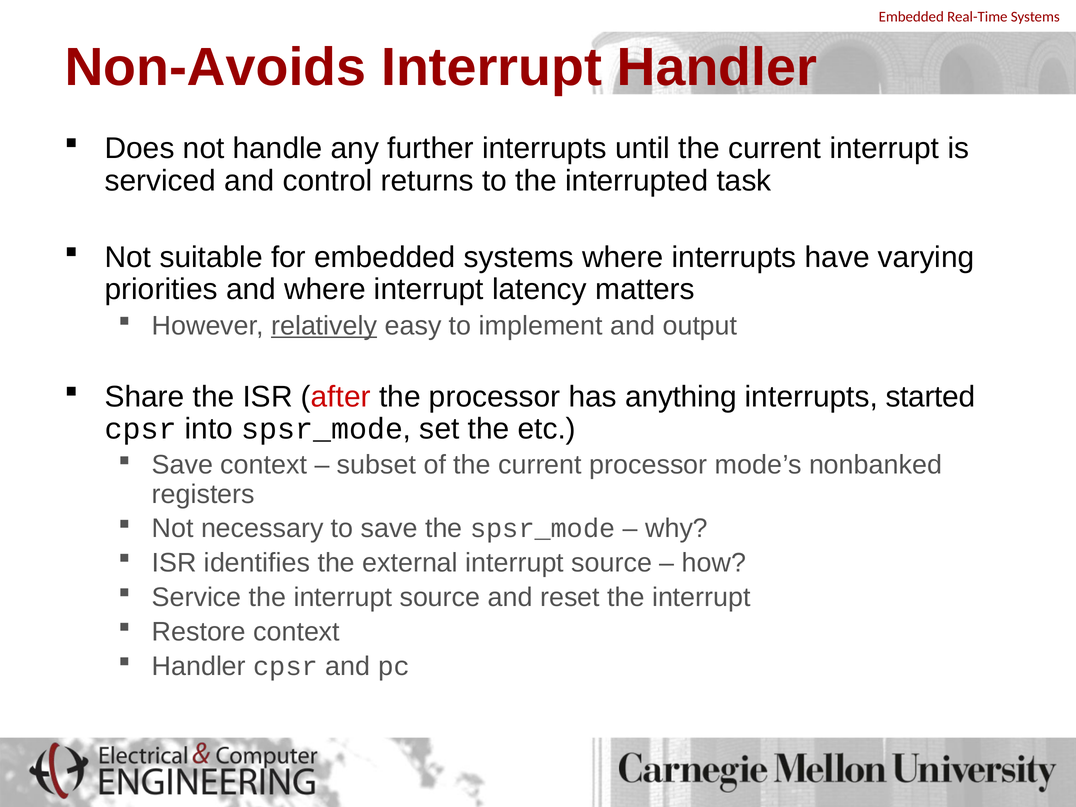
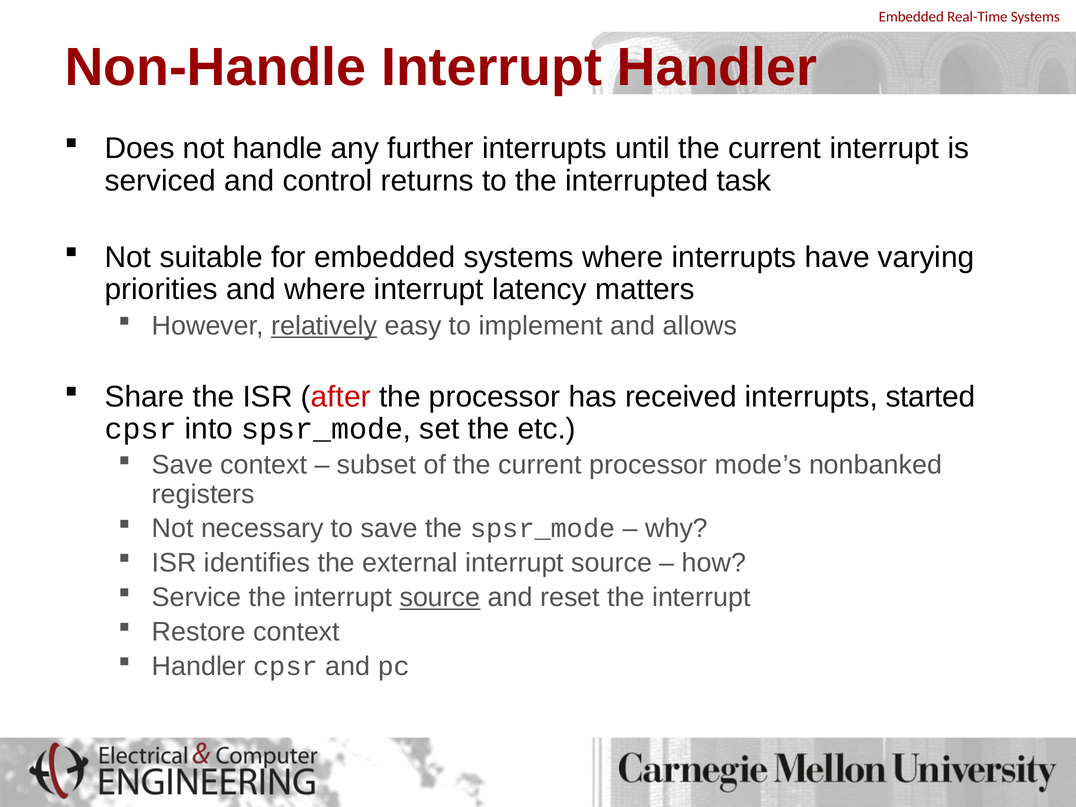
Non-Avoids: Non-Avoids -> Non-Handle
output: output -> allows
anything: anything -> received
source at (440, 597) underline: none -> present
